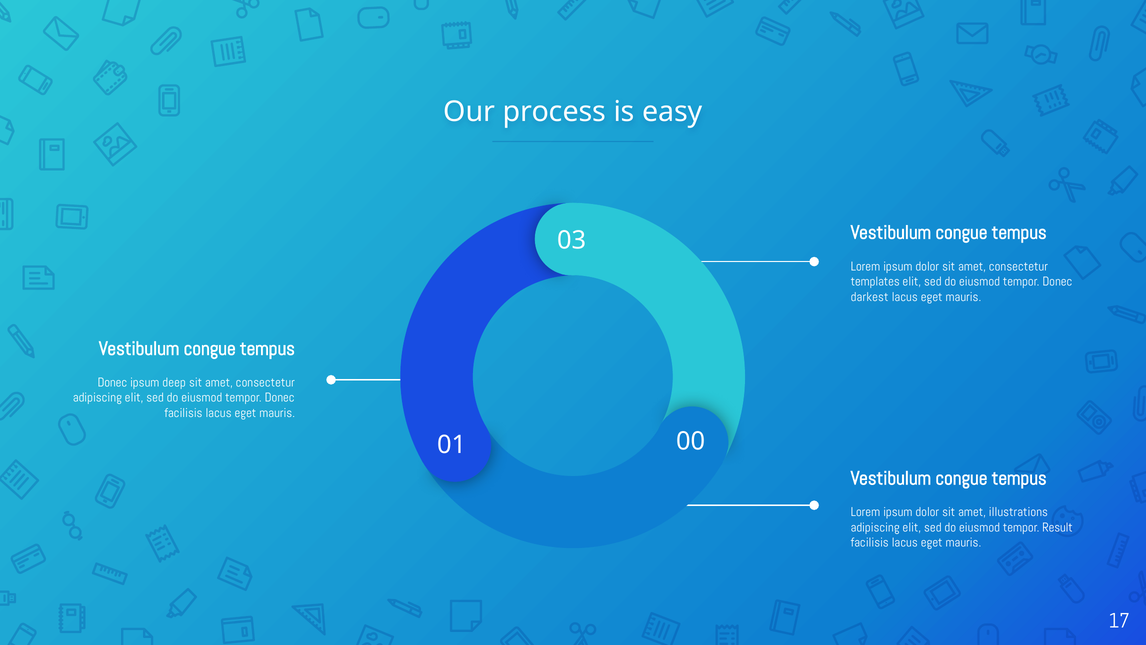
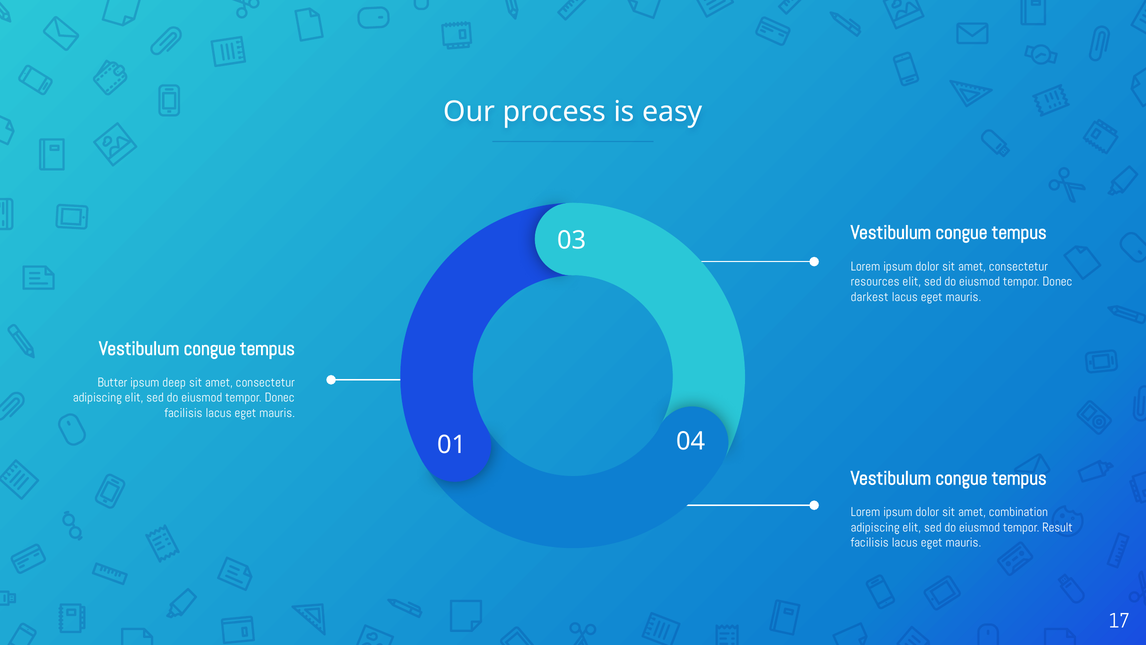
templates: templates -> resources
Donec at (112, 382): Donec -> Butter
00: 00 -> 04
illustrations: illustrations -> combination
